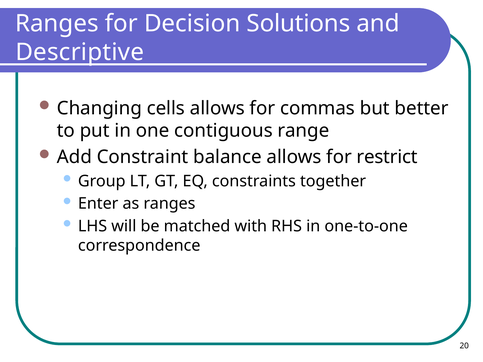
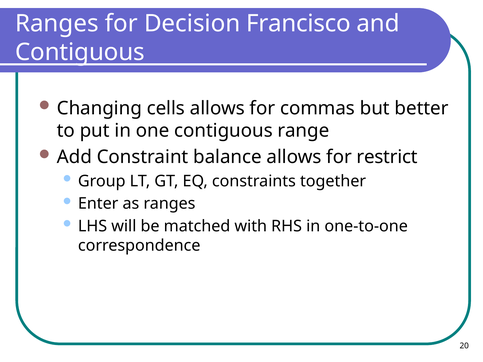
Solutions: Solutions -> Francisco
Descriptive at (80, 52): Descriptive -> Contiguous
